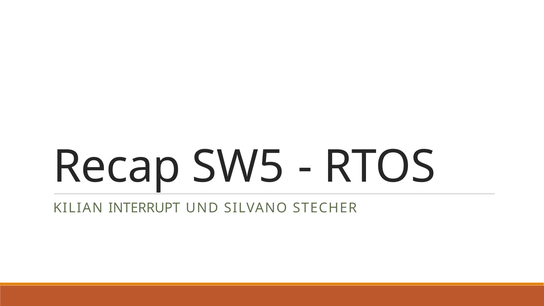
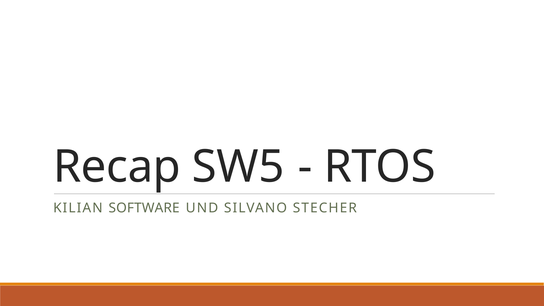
INTERRUPT: INTERRUPT -> SOFTWARE
